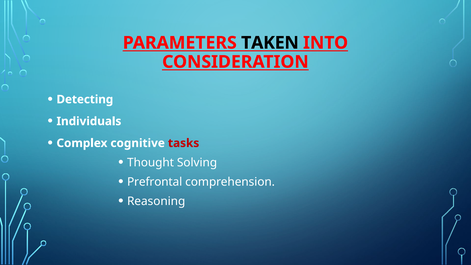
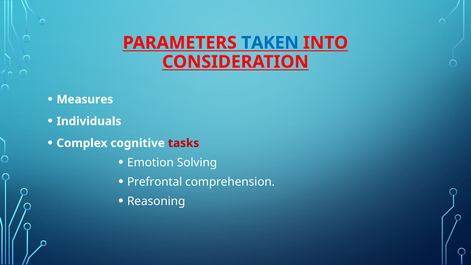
TAKEN colour: black -> blue
Detecting: Detecting -> Measures
Thought: Thought -> Emotion
